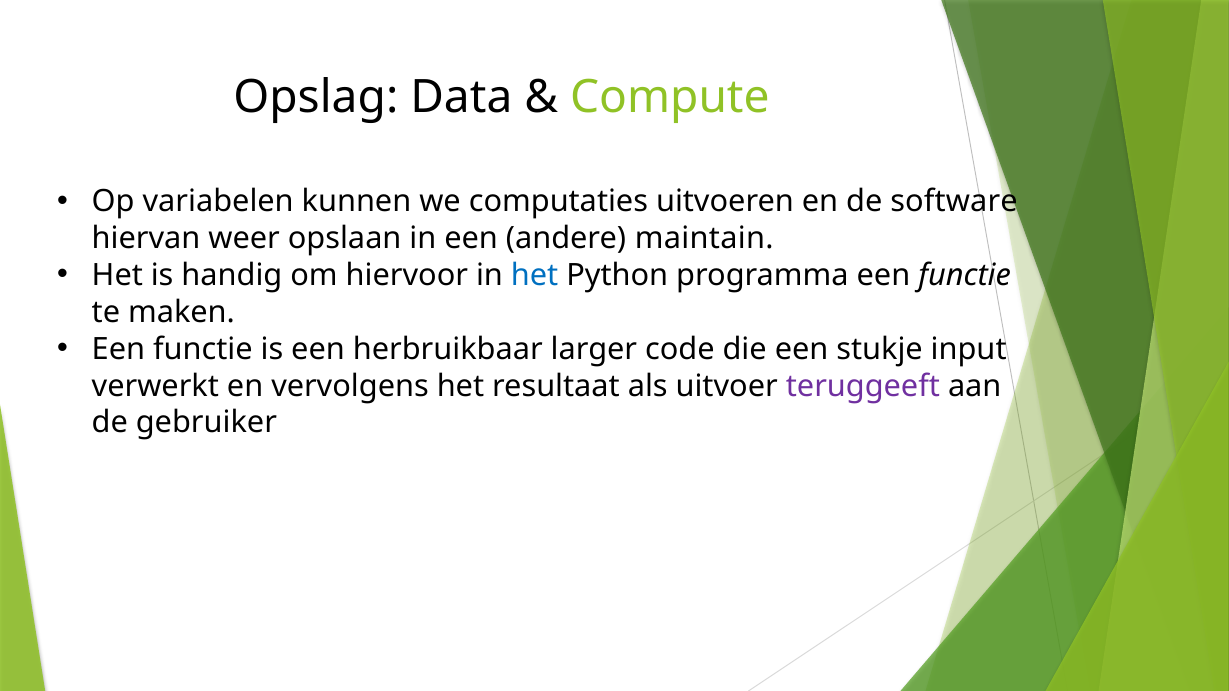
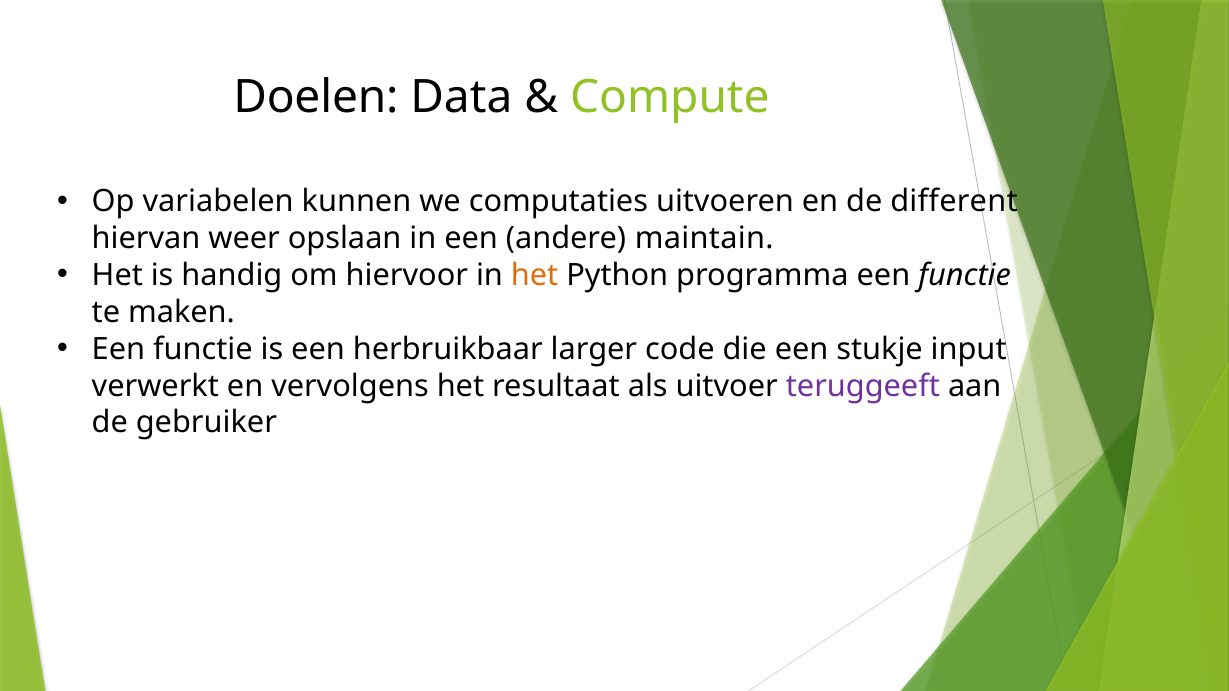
Opslag: Opslag -> Doelen
software: software -> different
het at (535, 276) colour: blue -> orange
